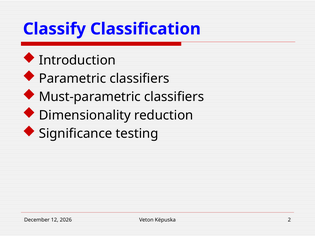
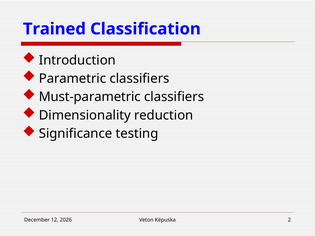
Classify: Classify -> Trained
